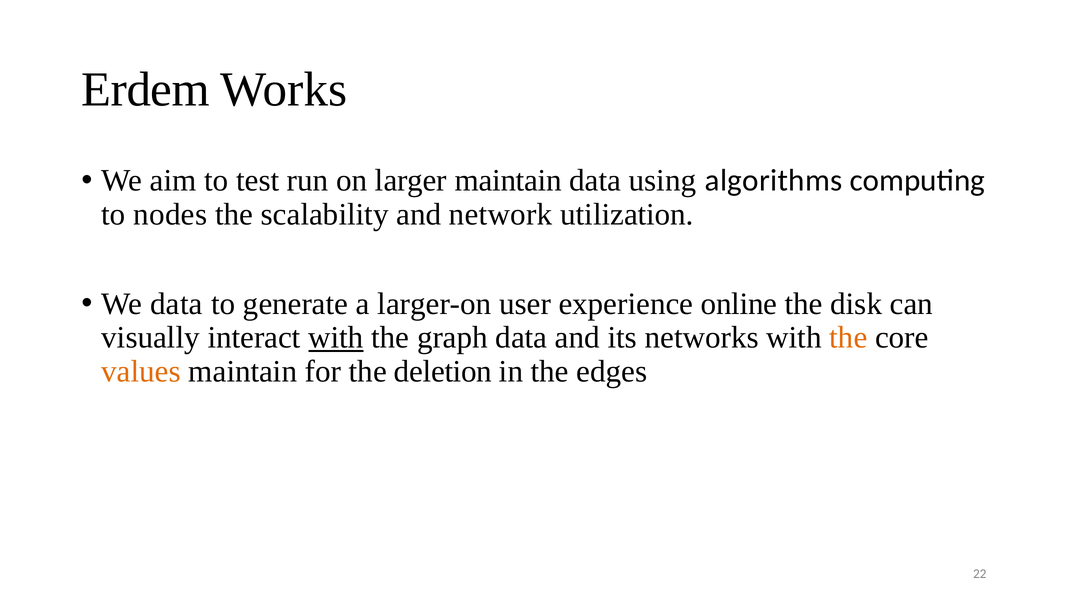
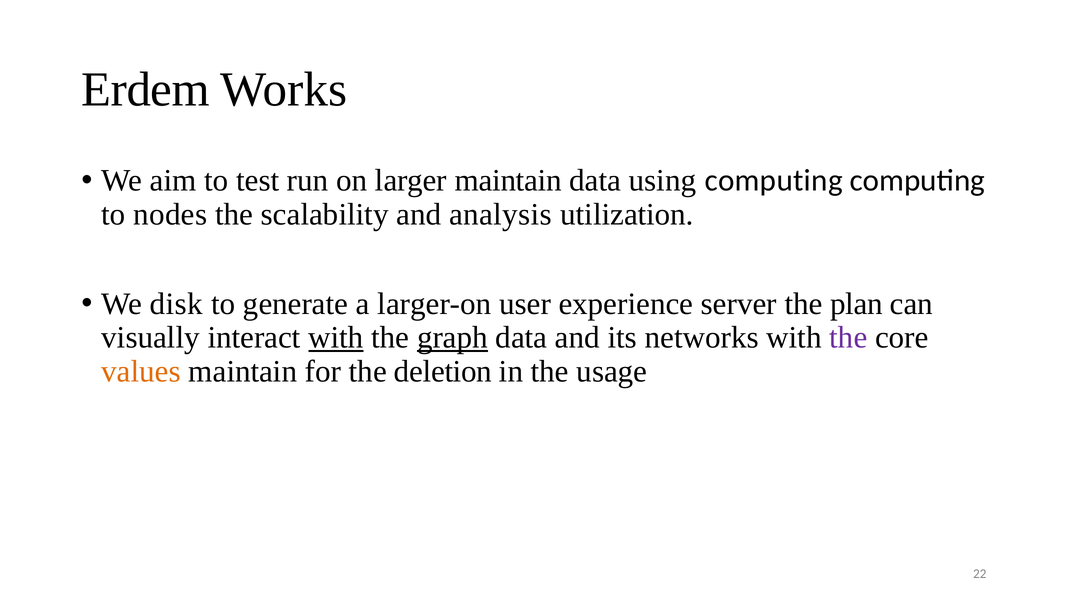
using algorithms: algorithms -> computing
network: network -> analysis
We data: data -> disk
online: online -> server
disk: disk -> plan
graph underline: none -> present
the at (848, 337) colour: orange -> purple
edges: edges -> usage
